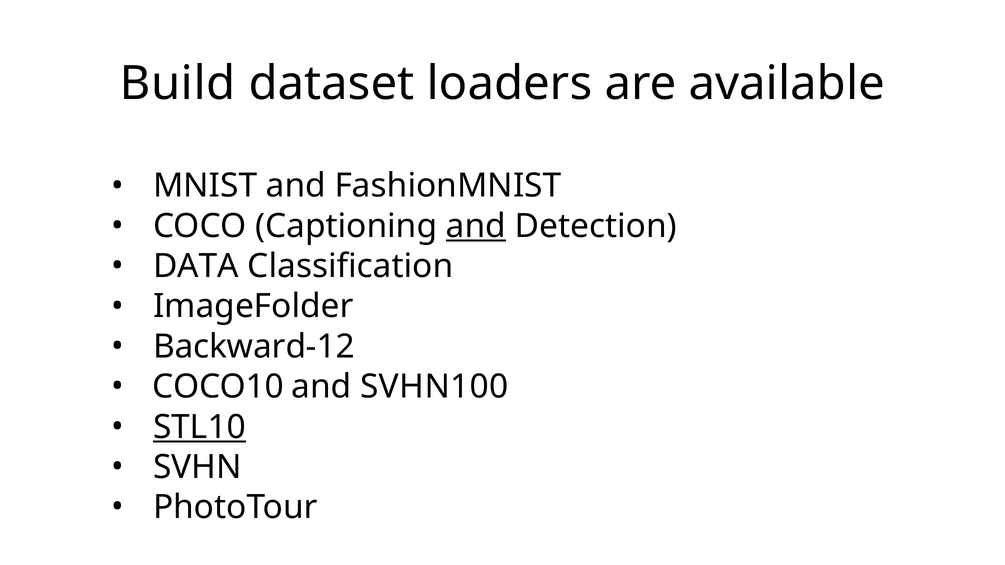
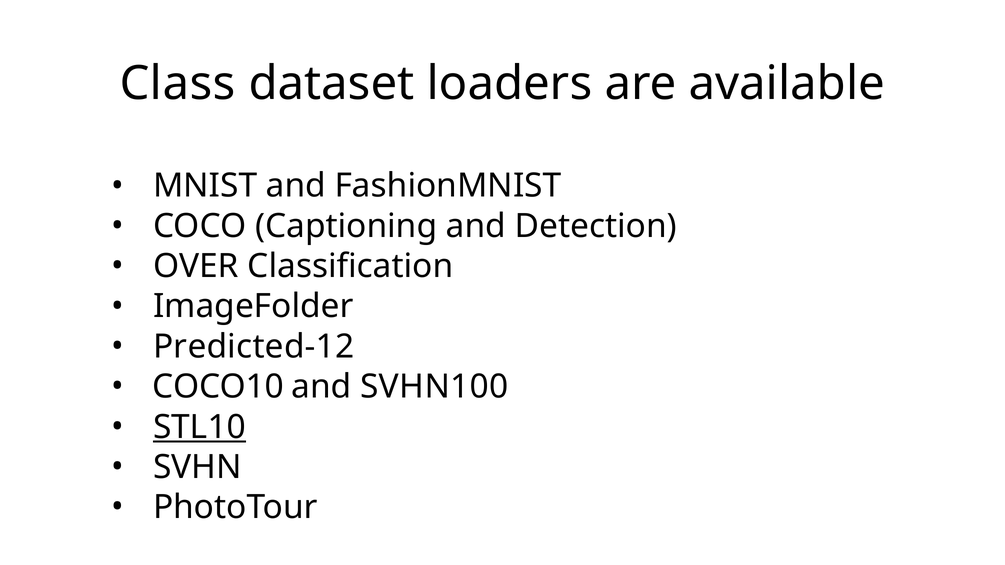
Build: Build -> Class
and at (476, 226) underline: present -> none
DATA: DATA -> OVER
Backward-12: Backward-12 -> Predicted-12
